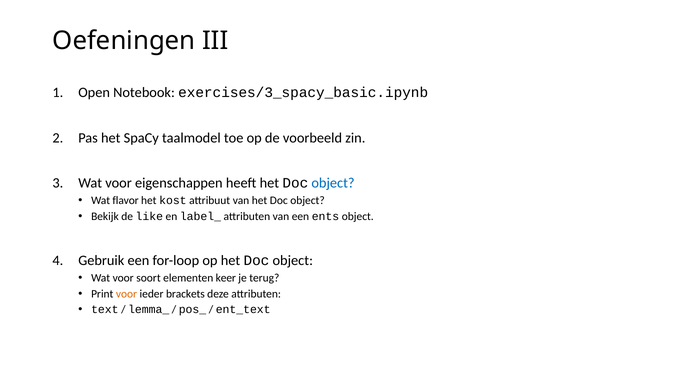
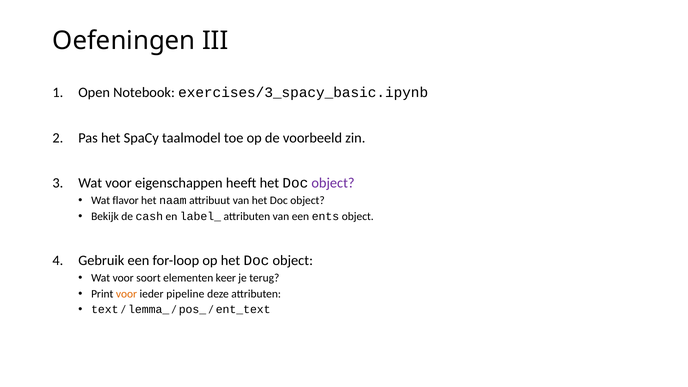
object at (333, 183) colour: blue -> purple
kost: kost -> naam
like: like -> cash
brackets: brackets -> pipeline
